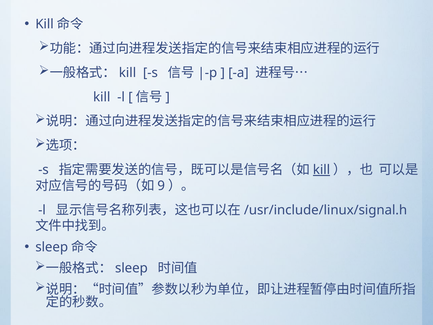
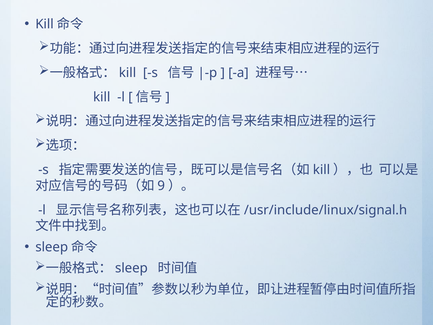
kill at (322, 170) underline: present -> none
